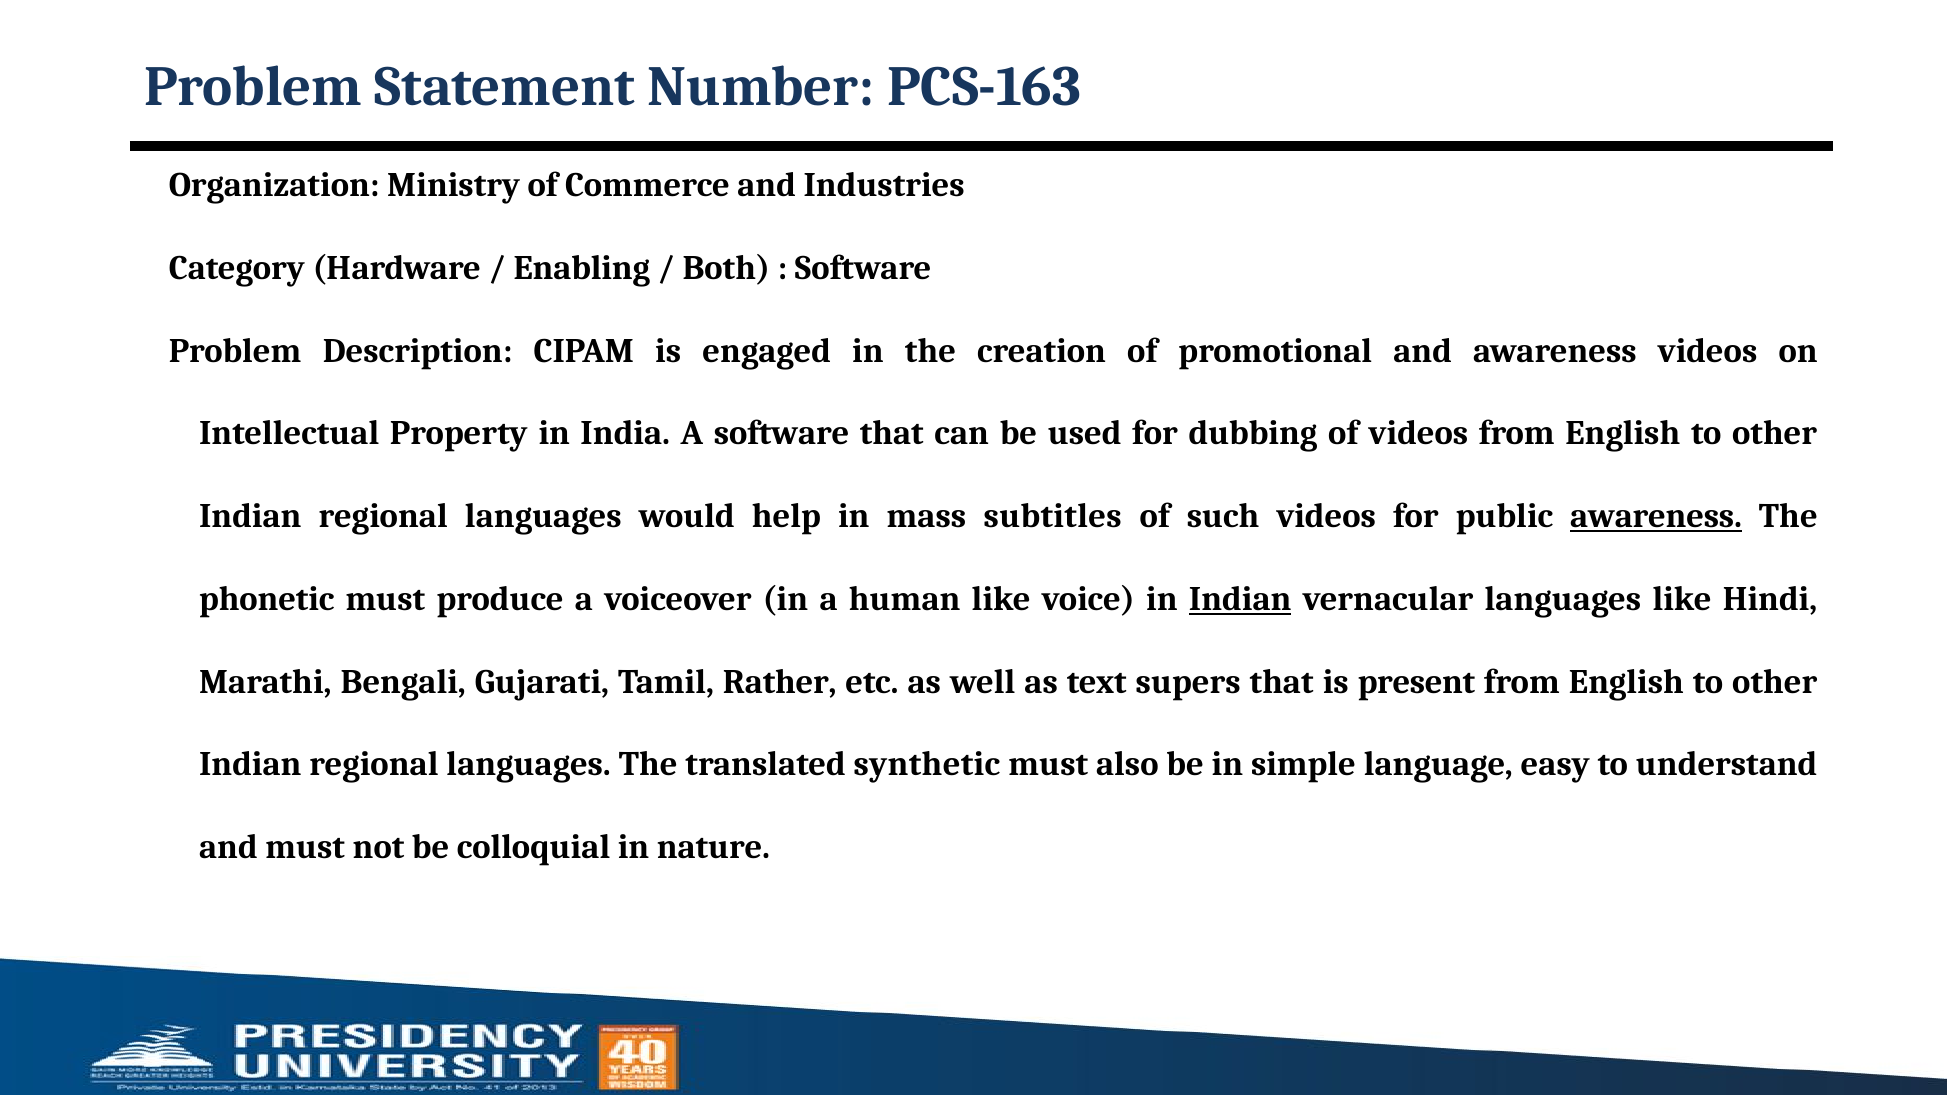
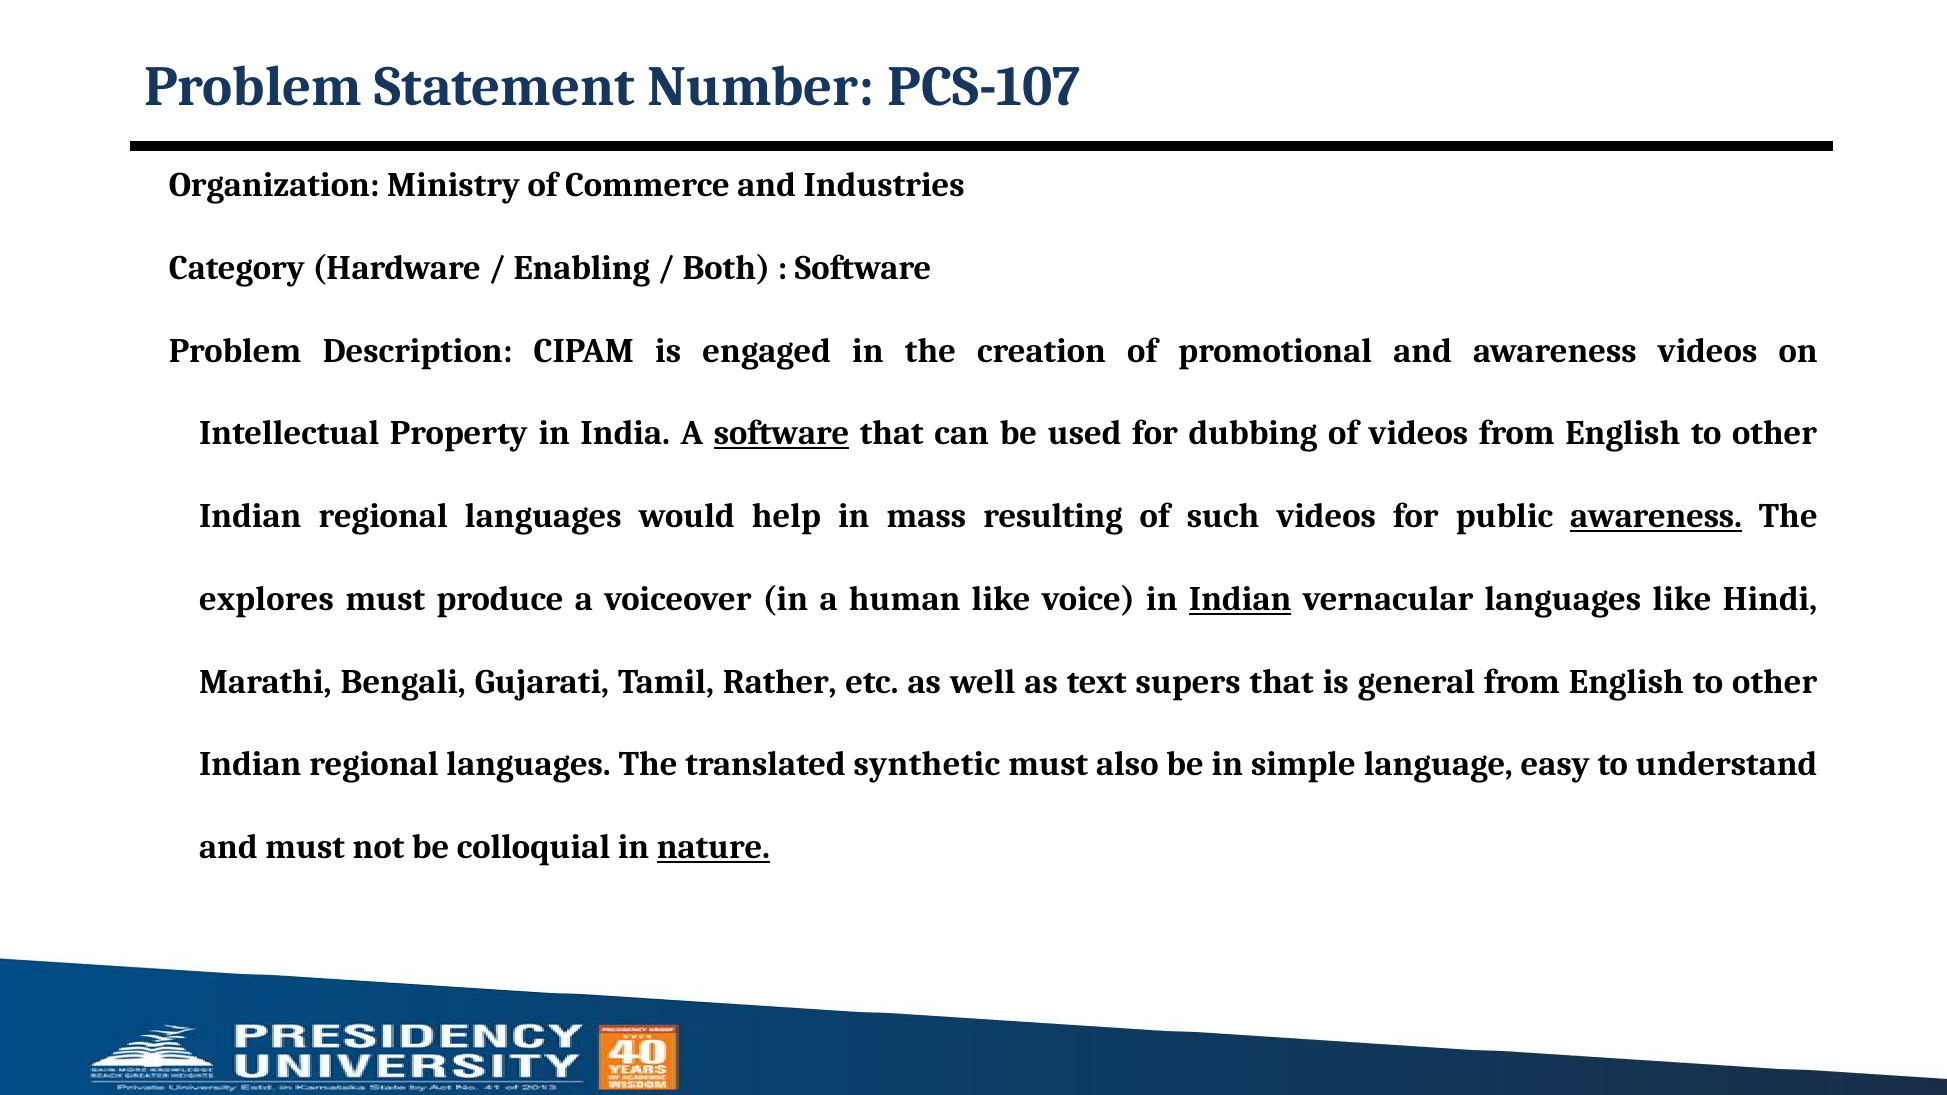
PCS-163: PCS-163 -> PCS-107
software at (782, 434) underline: none -> present
subtitles: subtitles -> resulting
phonetic: phonetic -> explores
present: present -> general
nature underline: none -> present
